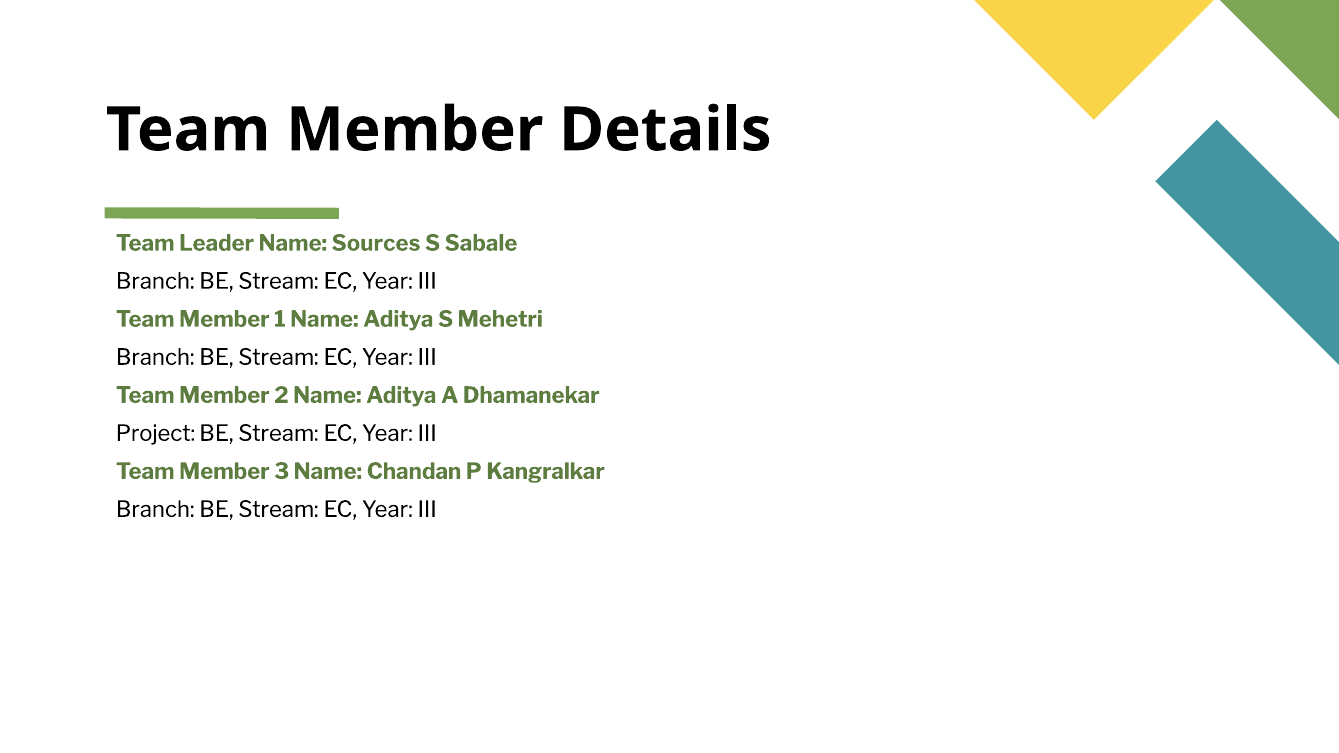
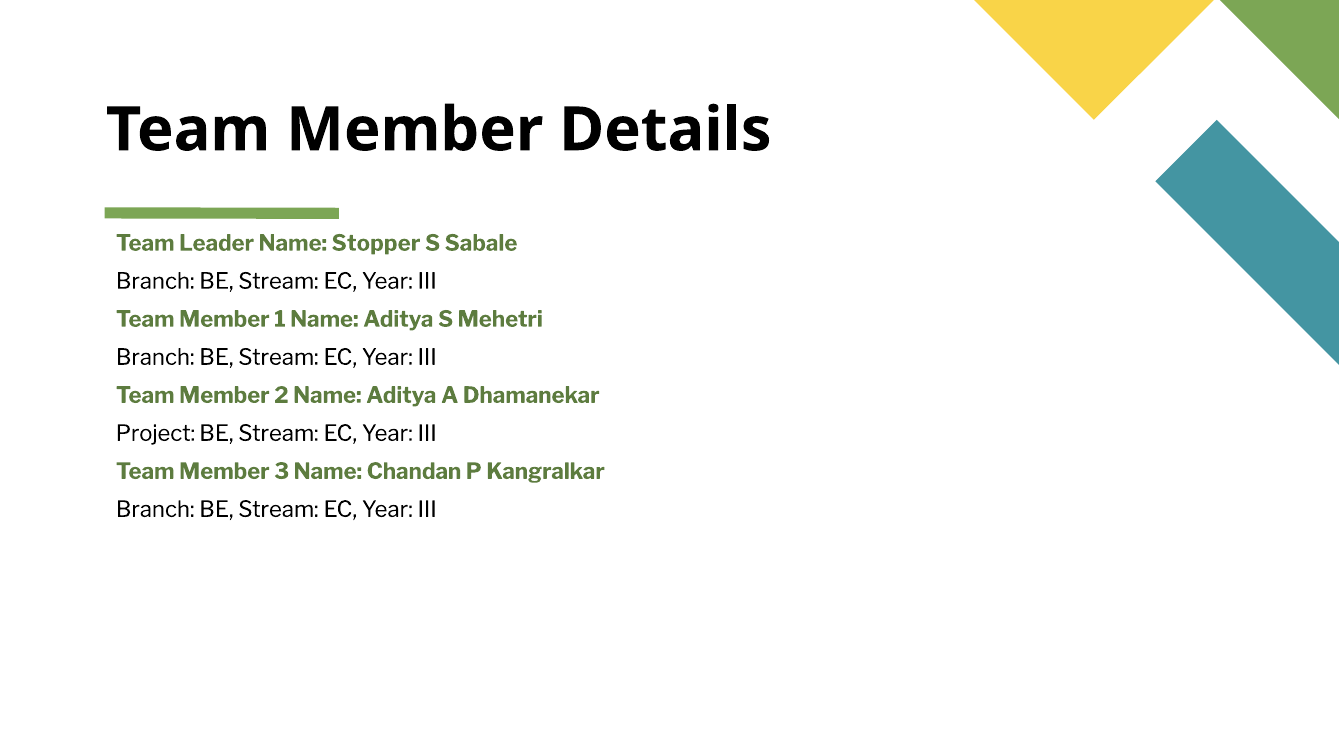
Sources: Sources -> Stopper
